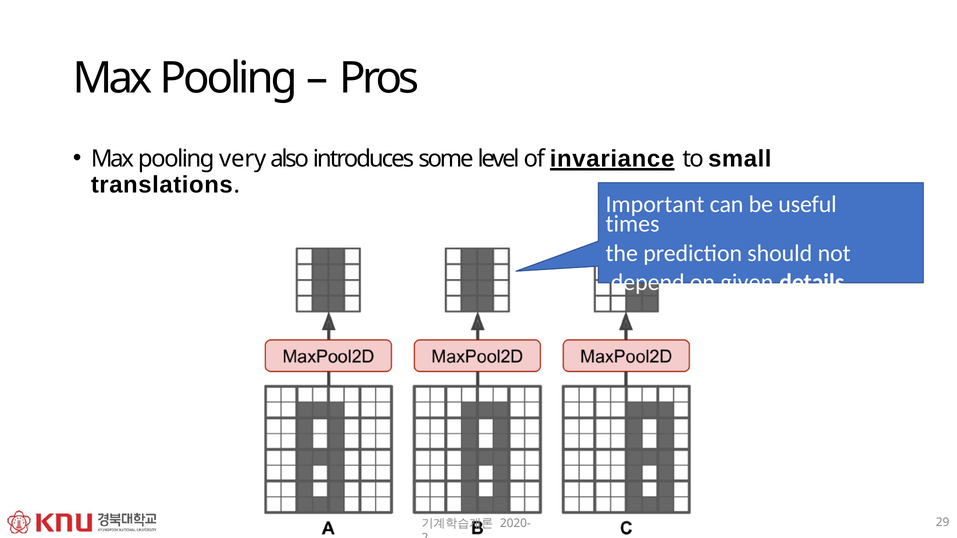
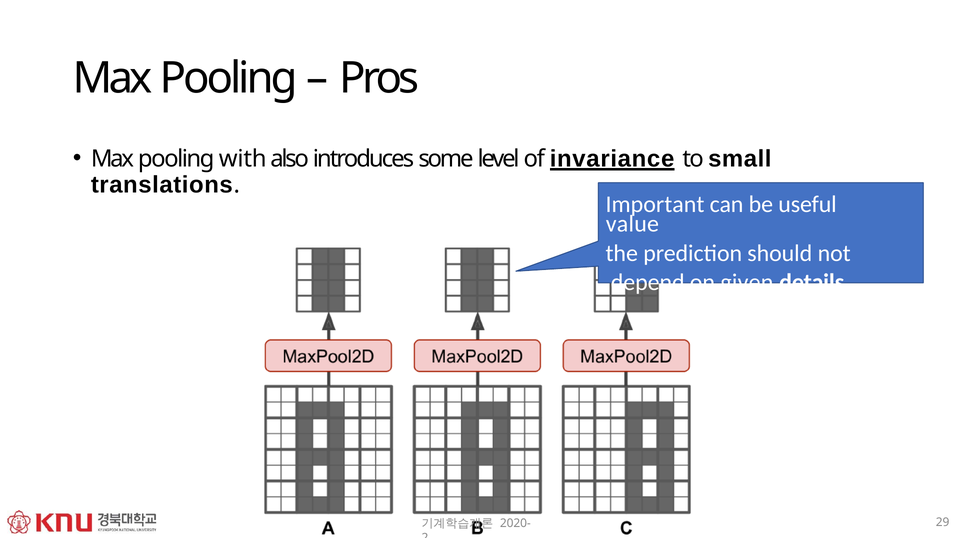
very: very -> with
times: times -> value
